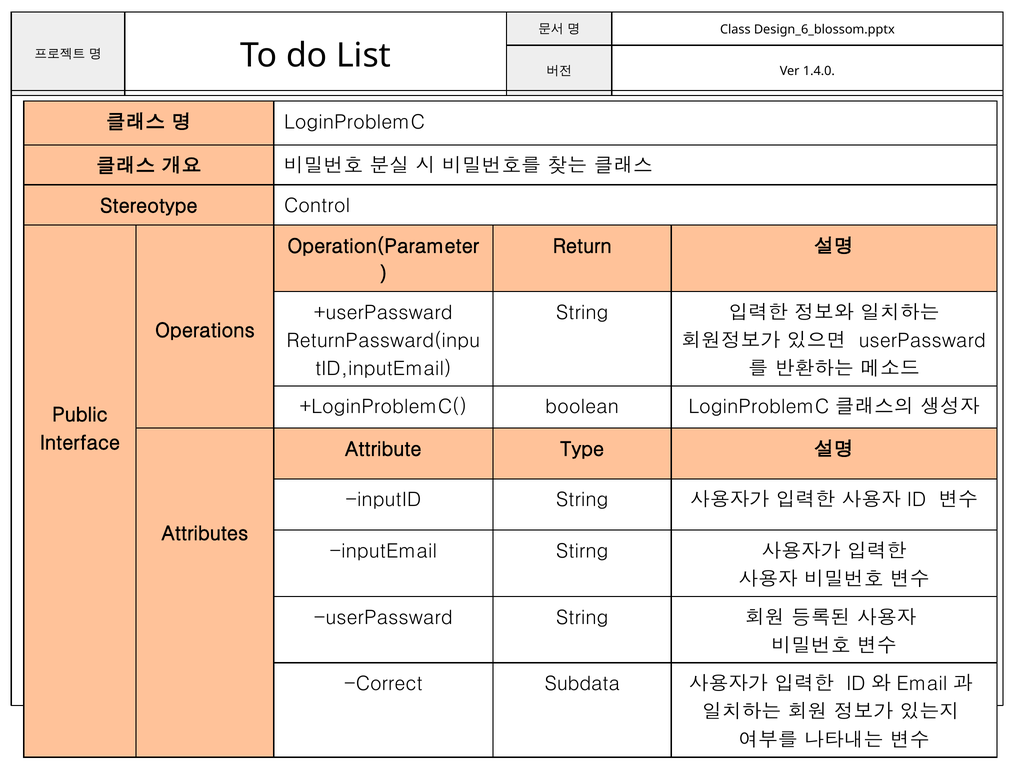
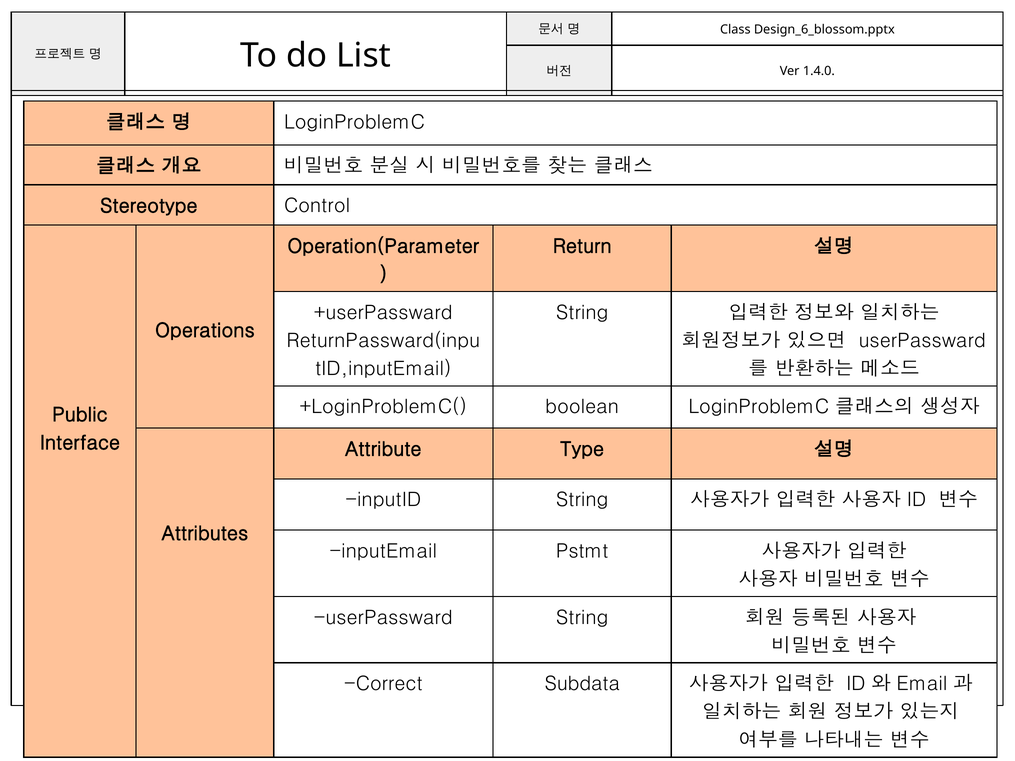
Stirng: Stirng -> Pstmt
